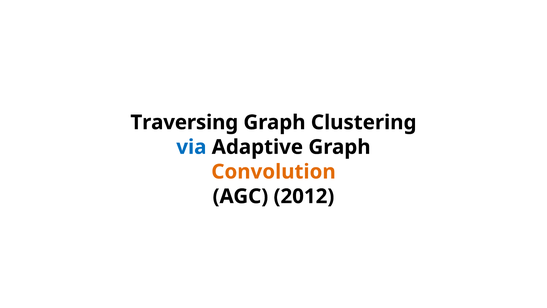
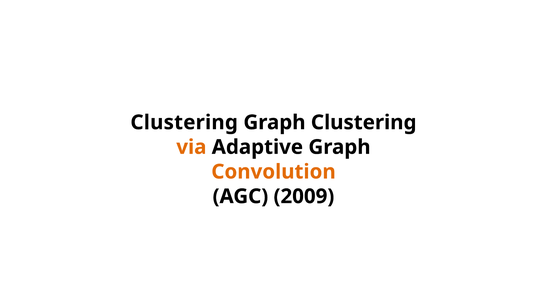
Traversing at (184, 122): Traversing -> Clustering
via colour: blue -> orange
2012: 2012 -> 2009
